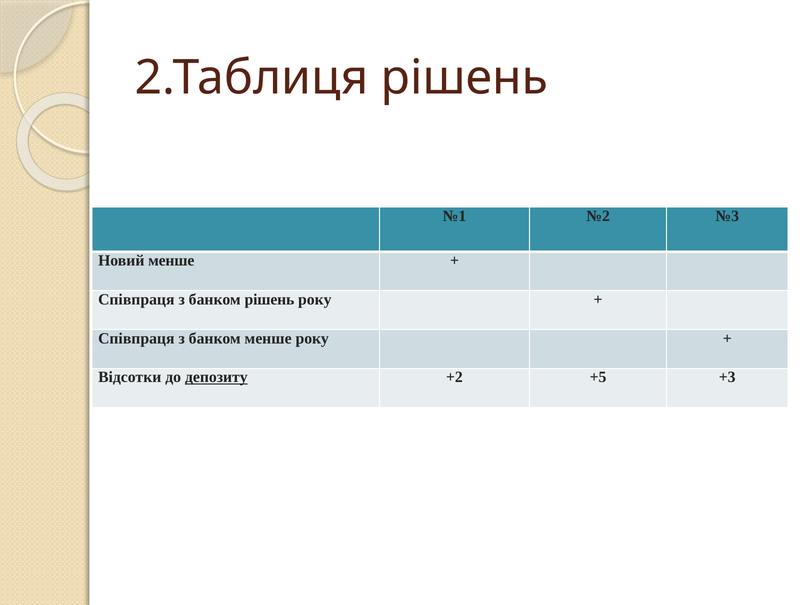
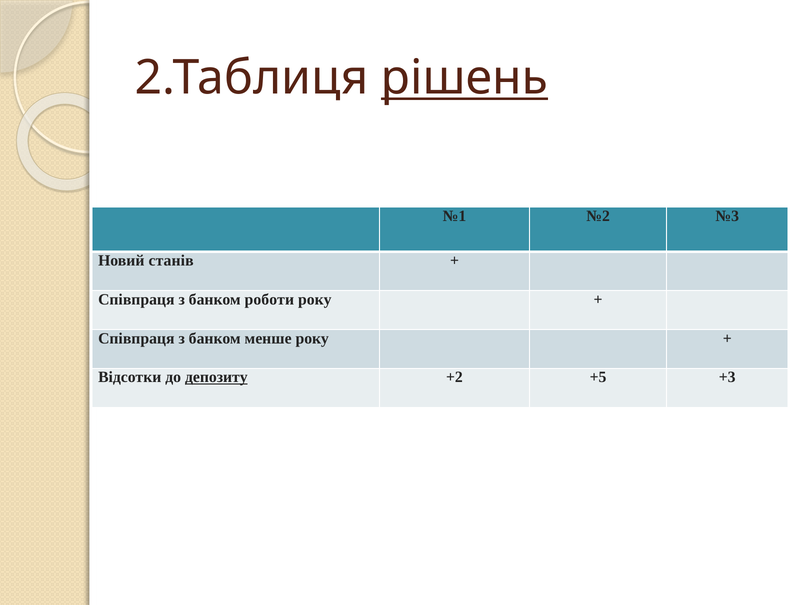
рішень at (464, 78) underline: none -> present
Новий менше: менше -> станів
банком рішень: рішень -> роботи
